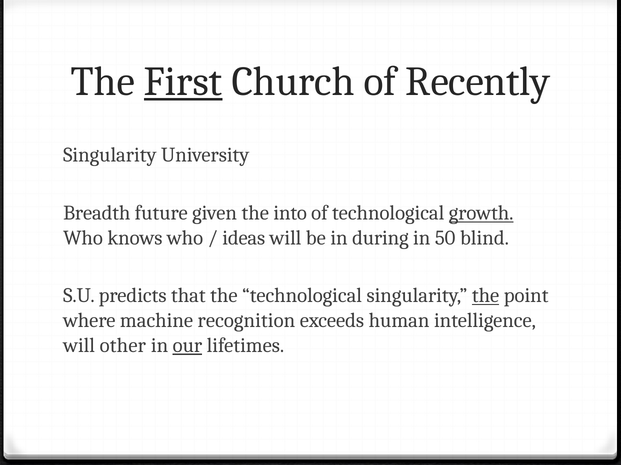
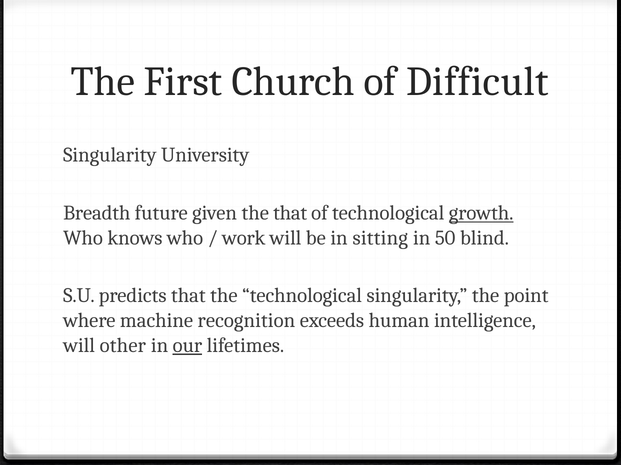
First underline: present -> none
Recently: Recently -> Difficult
the into: into -> that
ideas: ideas -> work
during: during -> sitting
the at (486, 296) underline: present -> none
